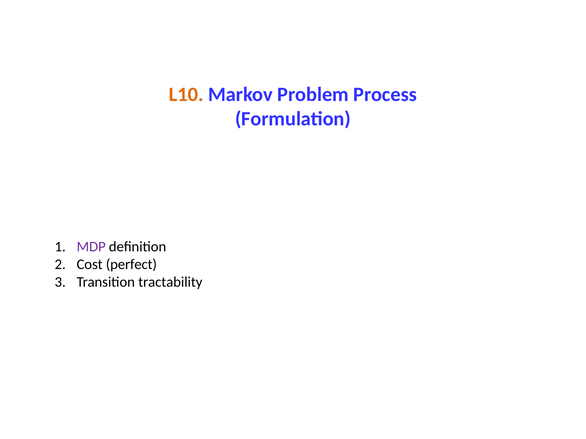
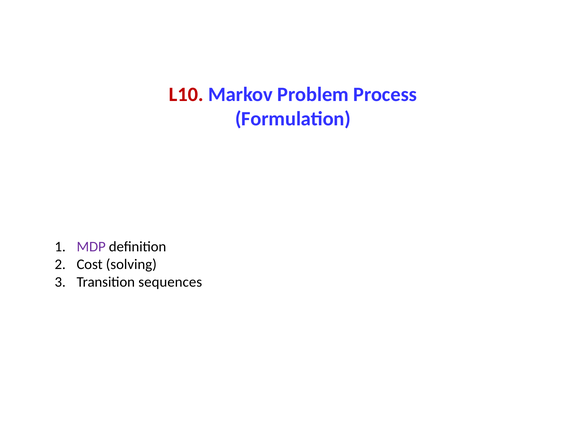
L10 colour: orange -> red
perfect: perfect -> solving
tractability: tractability -> sequences
